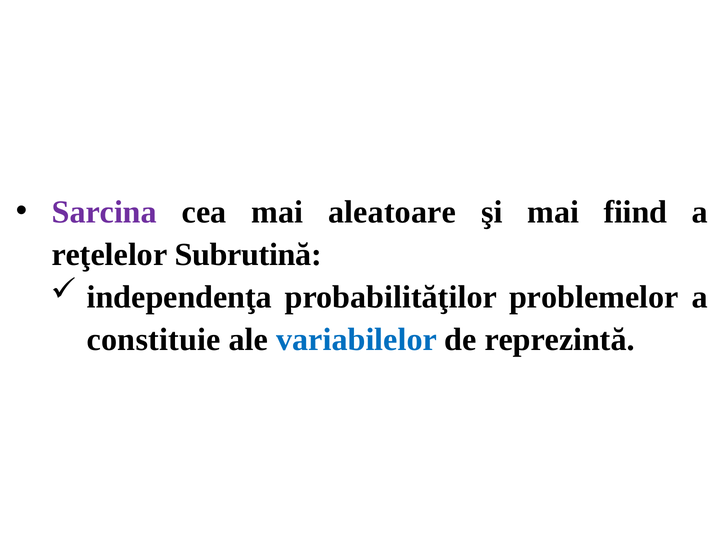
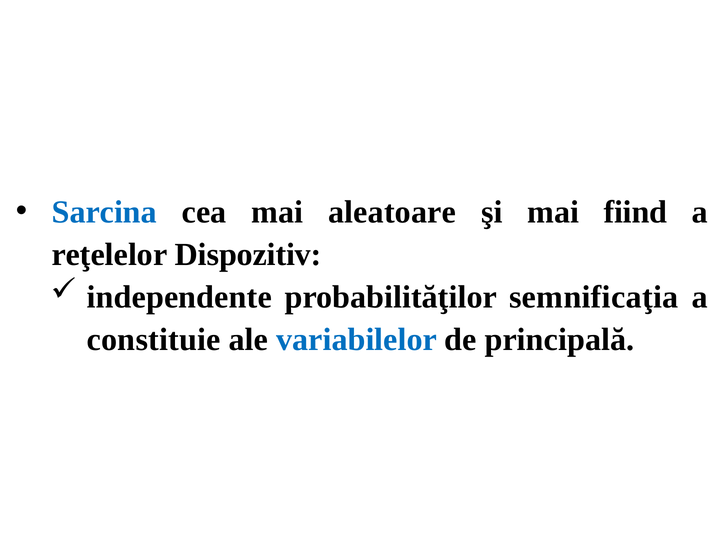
Sarcina colour: purple -> blue
Subrutină: Subrutină -> Dispozitiv
independenţa: independenţa -> independente
problemelor: problemelor -> semnificaţia
reprezintă: reprezintă -> principală
